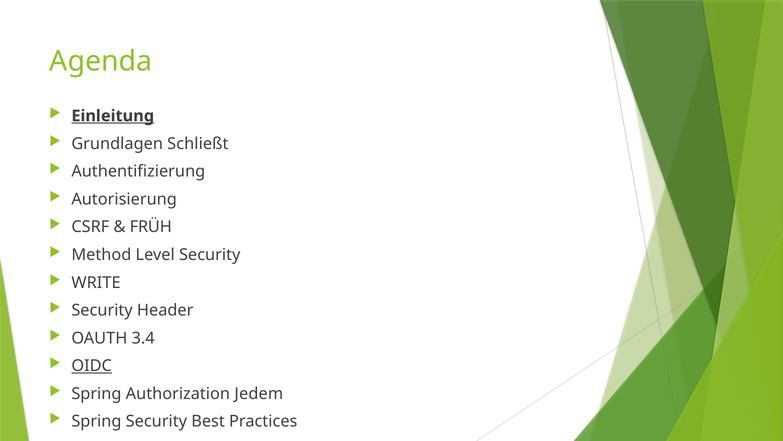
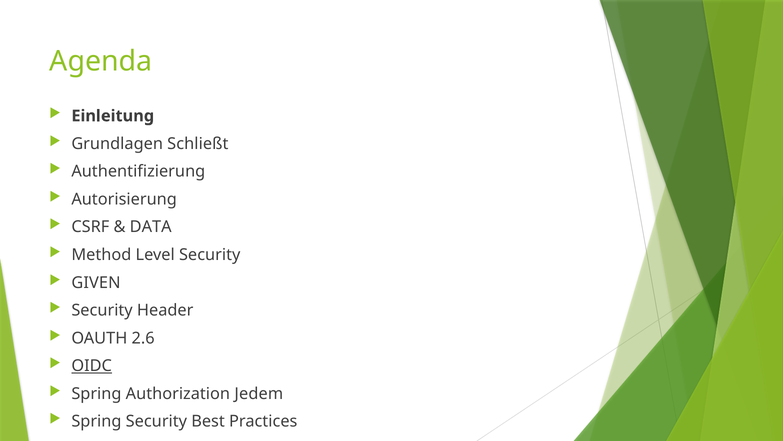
Einleitung underline: present -> none
FRÜH: FRÜH -> DATA
WRITE: WRITE -> GIVEN
3.4: 3.4 -> 2.6
